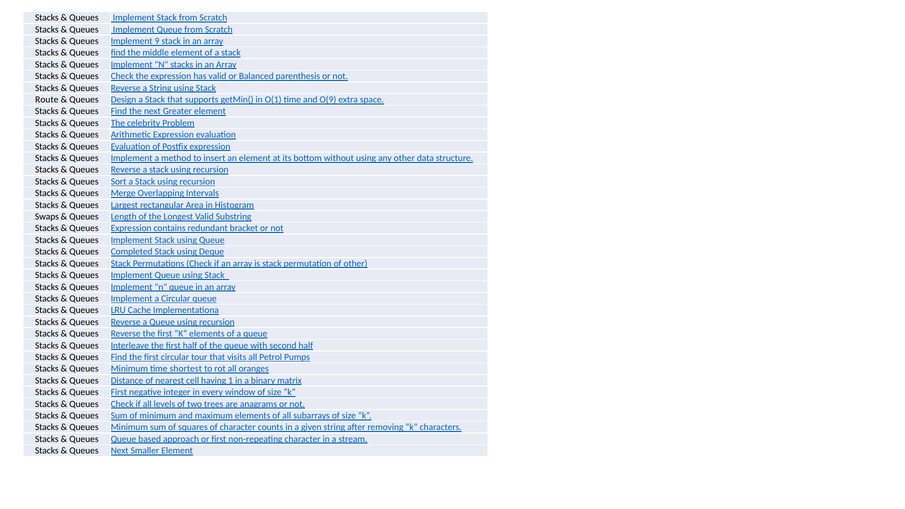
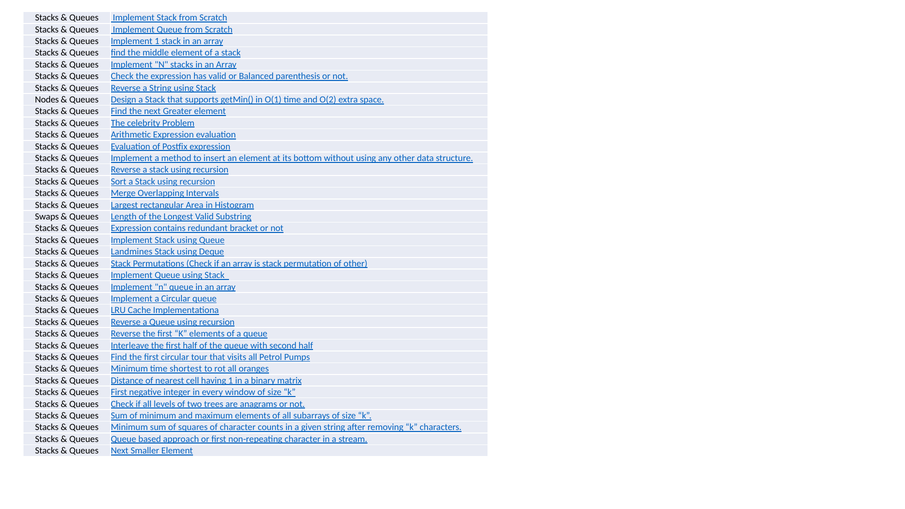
Implement 9: 9 -> 1
Route: Route -> Nodes
O(9: O(9 -> O(2
Completed: Completed -> Landmines
